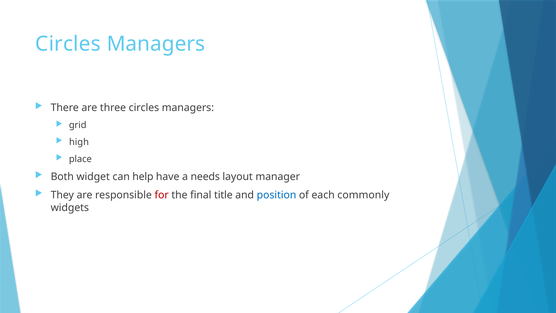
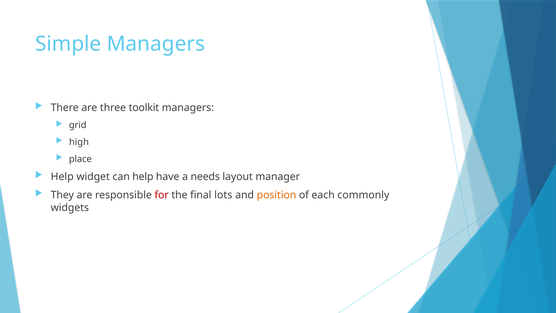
Circles at (68, 44): Circles -> Simple
three circles: circles -> toolkit
Both at (62, 177): Both -> Help
title: title -> lots
position colour: blue -> orange
